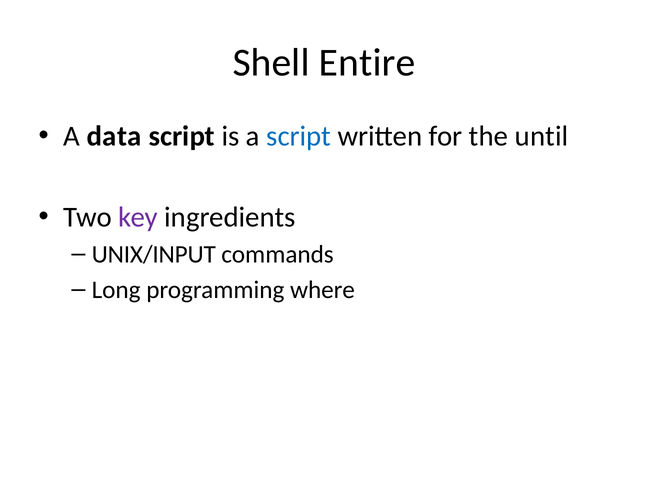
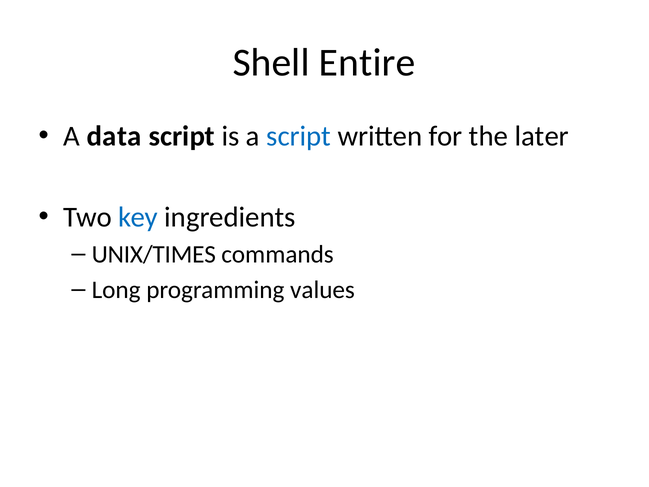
until: until -> later
key colour: purple -> blue
UNIX/INPUT: UNIX/INPUT -> UNIX/TIMES
where: where -> values
